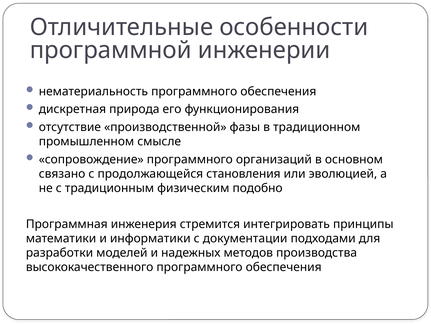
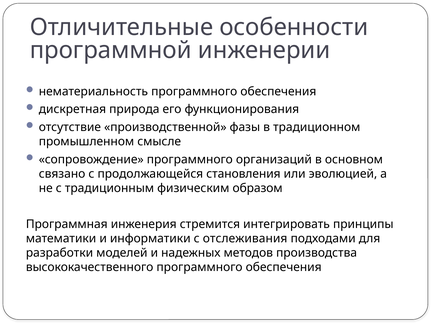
подобно: подобно -> образом
документации: документации -> отслеживания
